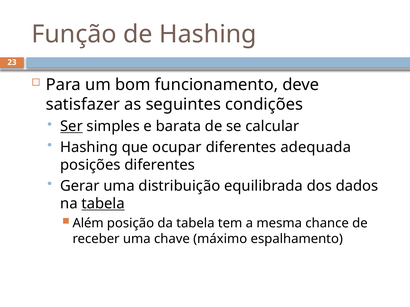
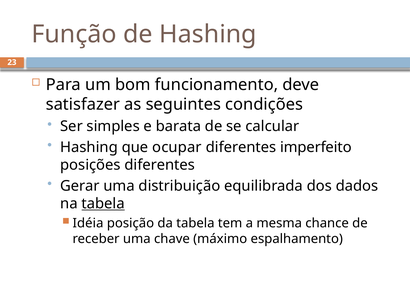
Ser underline: present -> none
adequada: adequada -> imperfeito
Além: Além -> Idéia
